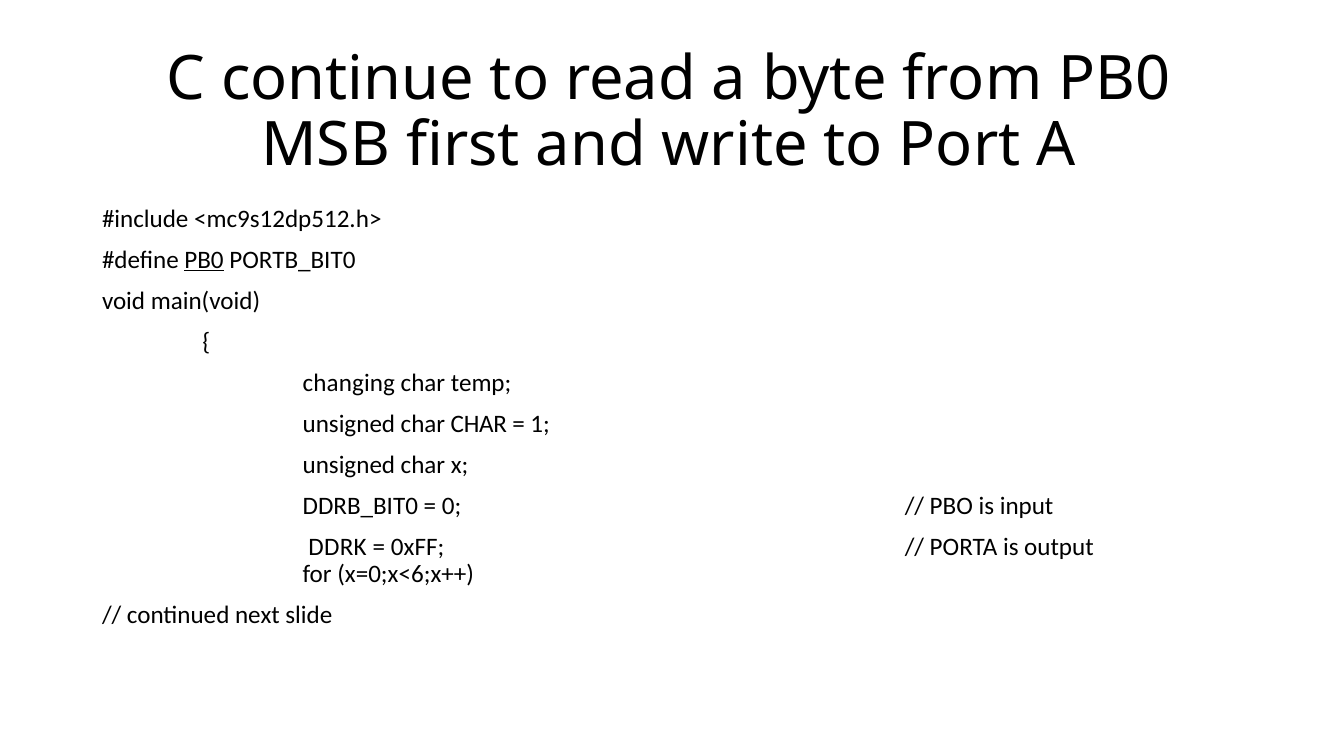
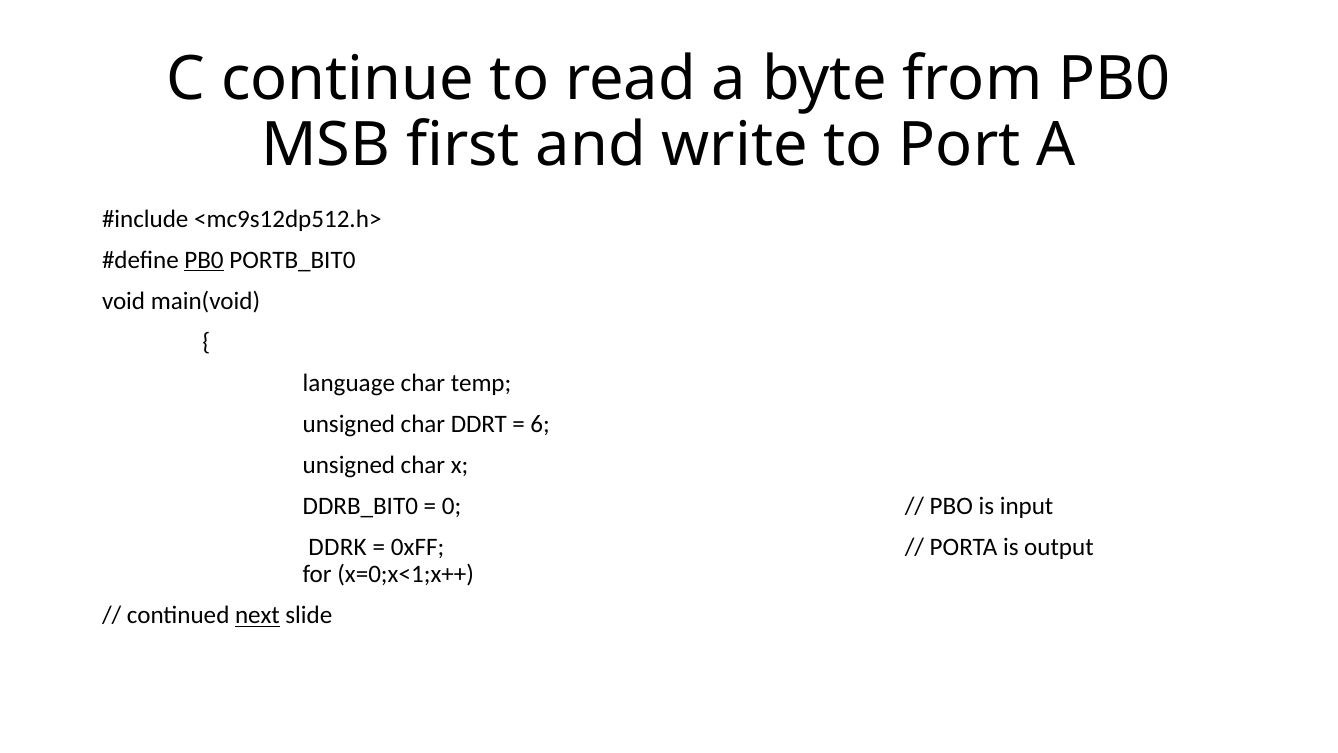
changing: changing -> language
char CHAR: CHAR -> DDRT
1: 1 -> 6
x=0;x<6;x++: x=0;x<6;x++ -> x=0;x<1;x++
next underline: none -> present
